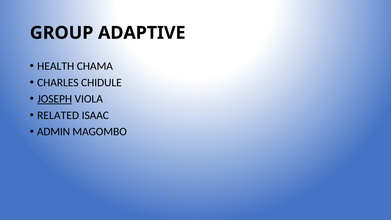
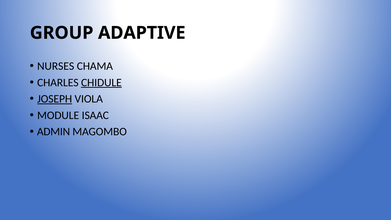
HEALTH: HEALTH -> NURSES
CHIDULE underline: none -> present
RELATED: RELATED -> MODULE
